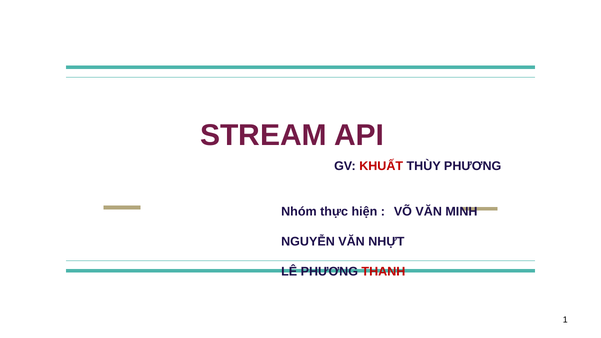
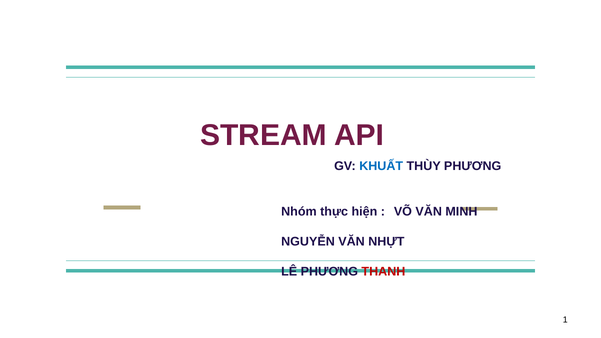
KHUẤT colour: red -> blue
